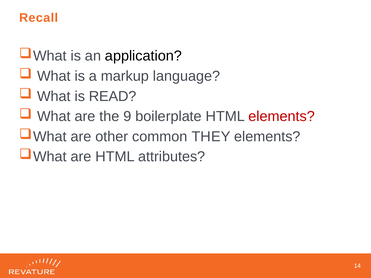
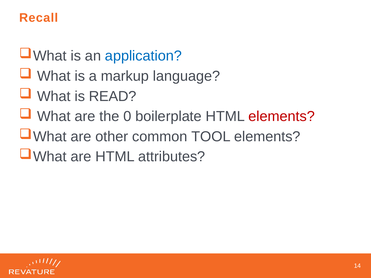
application colour: black -> blue
9: 9 -> 0
THEY: THEY -> TOOL
